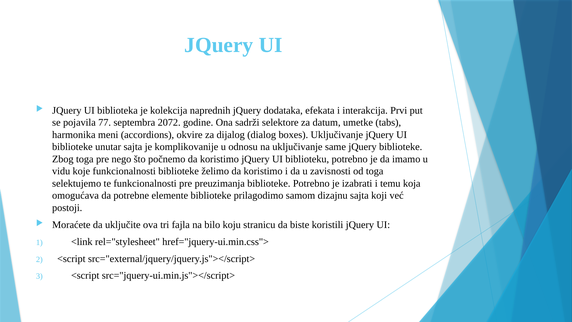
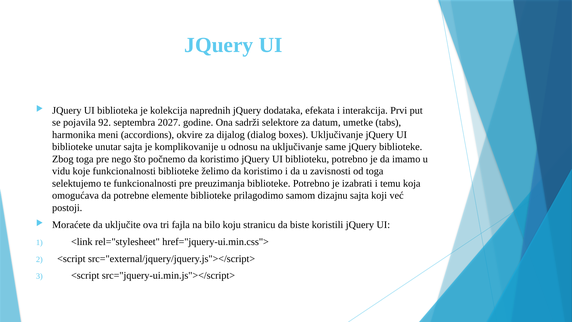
77: 77 -> 92
2072: 2072 -> 2027
